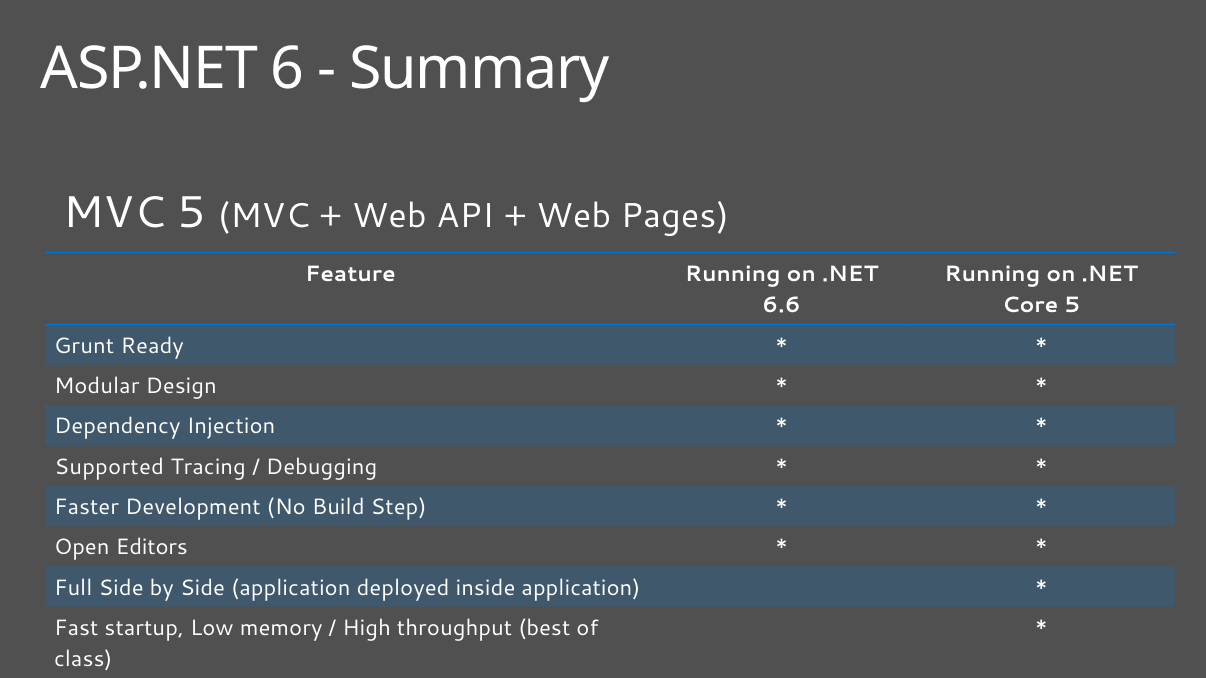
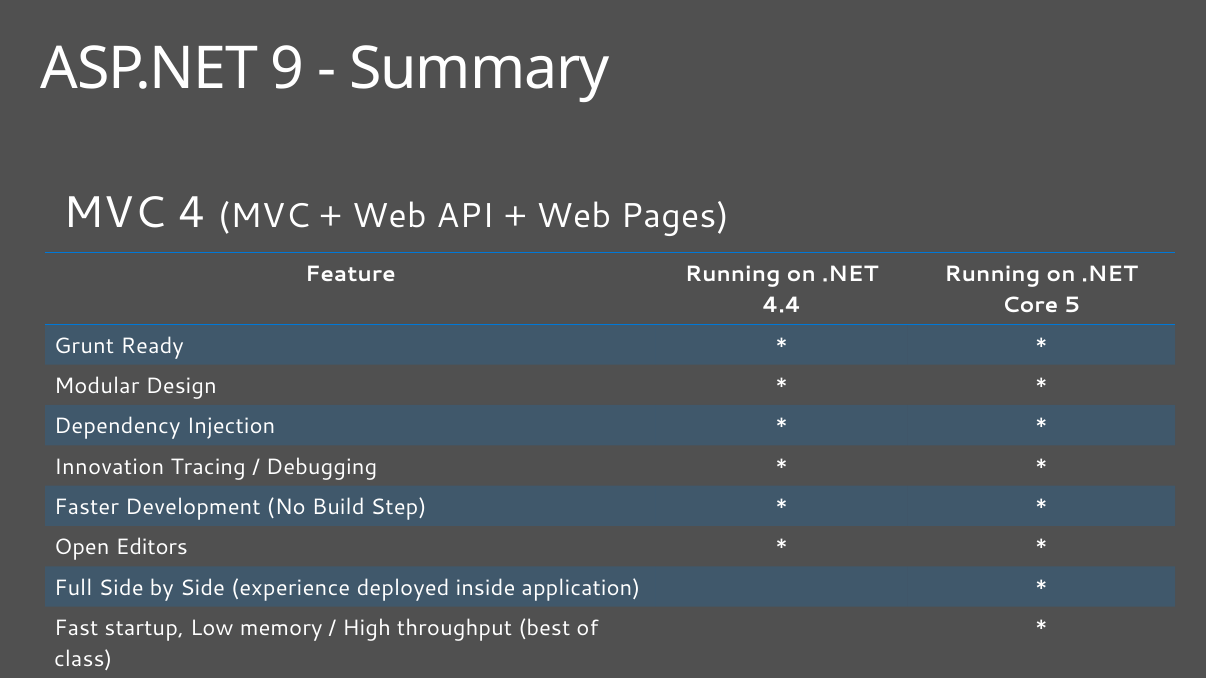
6: 6 -> 9
MVC 5: 5 -> 4
6.6: 6.6 -> 4.4
Supported: Supported -> Innovation
Side application: application -> experience
